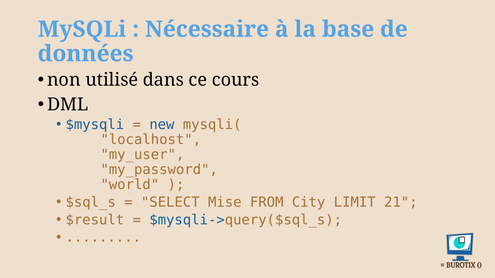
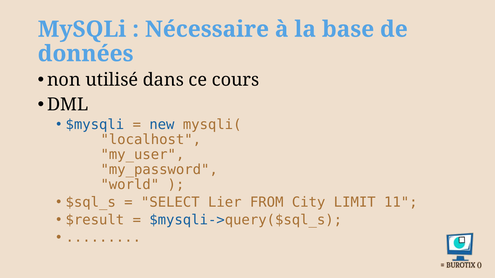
Mise: Mise -> Lier
21: 21 -> 11
